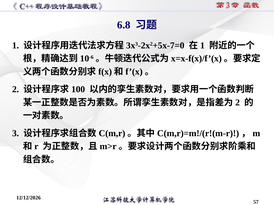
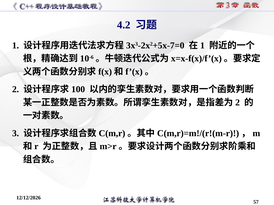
6.8: 6.8 -> 4.2
